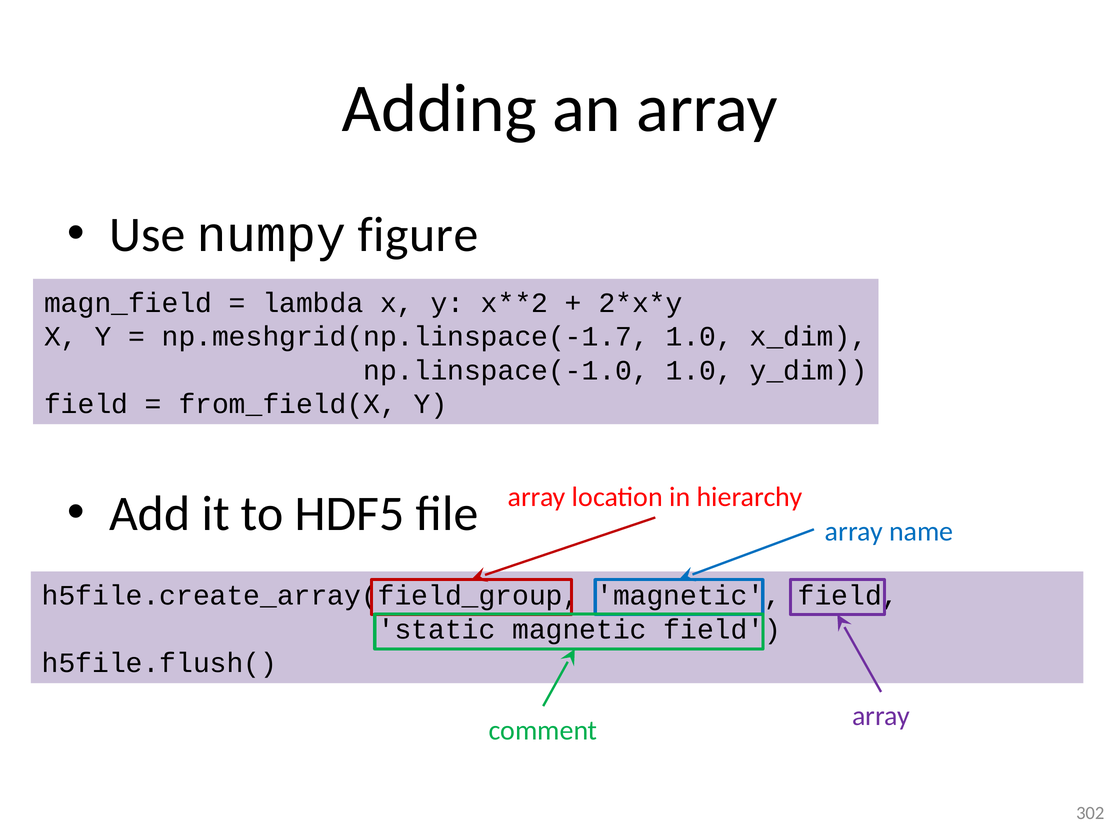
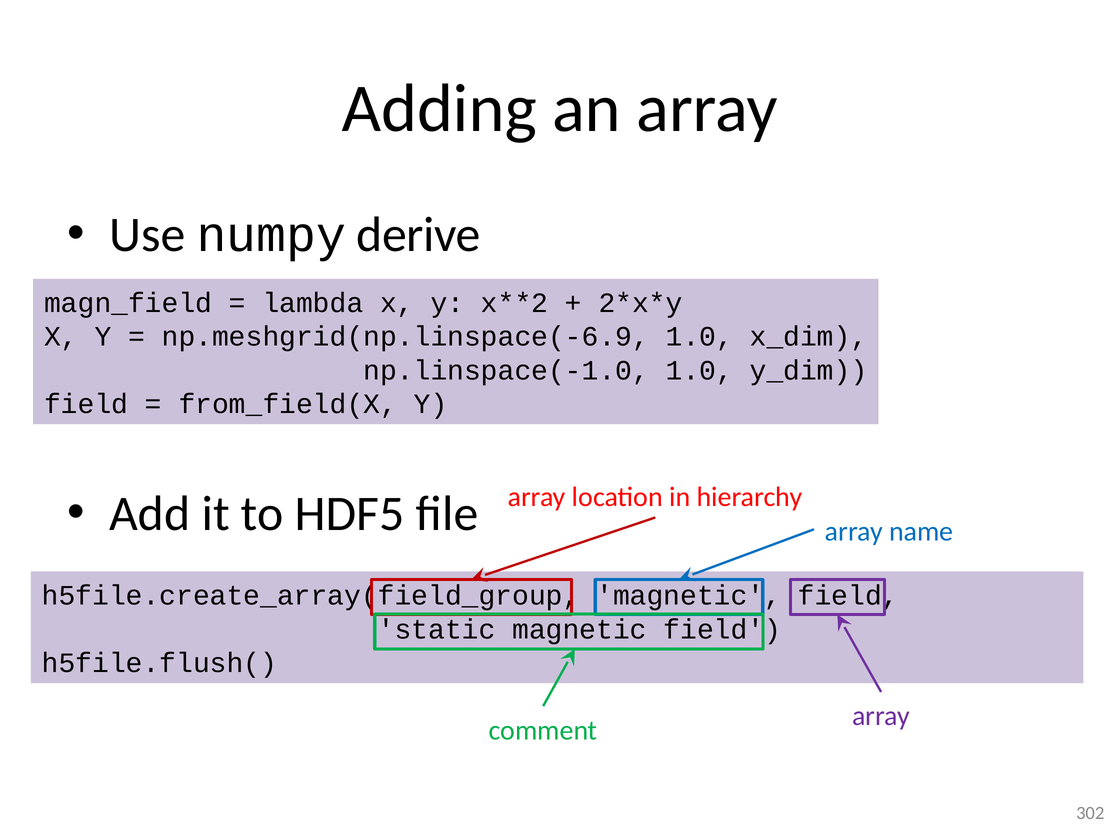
figure: figure -> derive
np.meshgrid(np.linspace(-1.7: np.meshgrid(np.linspace(-1.7 -> np.meshgrid(np.linspace(-6.9
